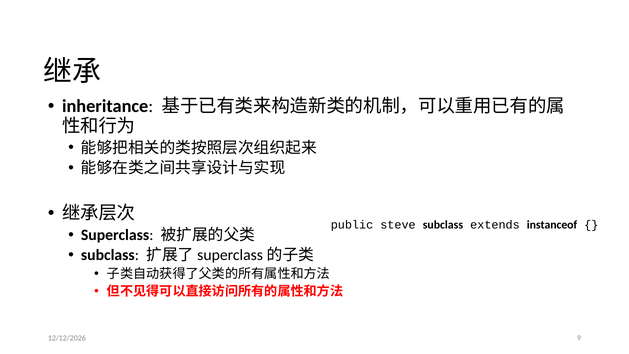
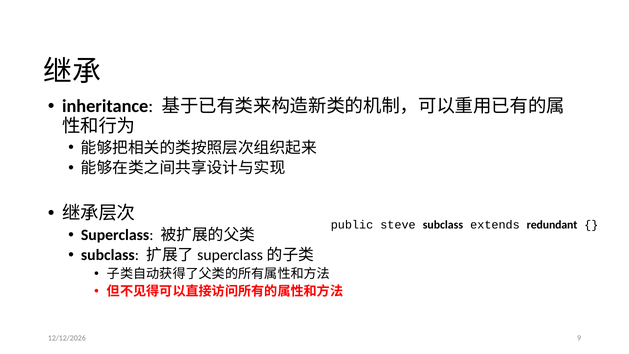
instanceof: instanceof -> redundant
